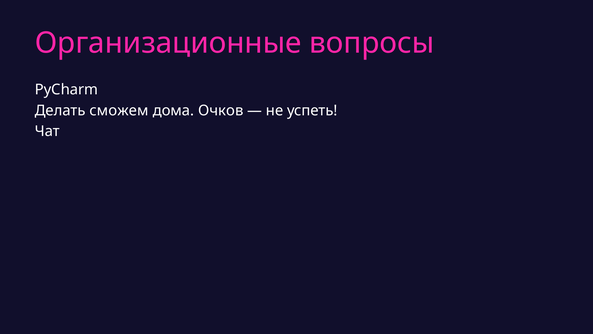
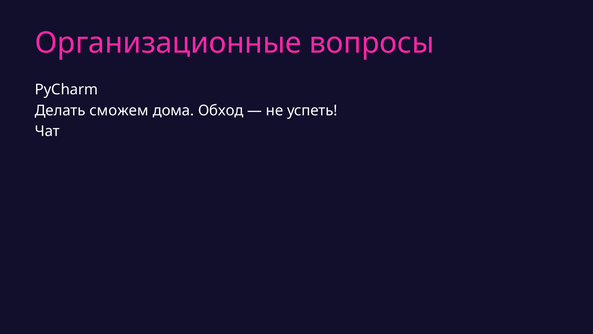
Очков: Очков -> Обход
